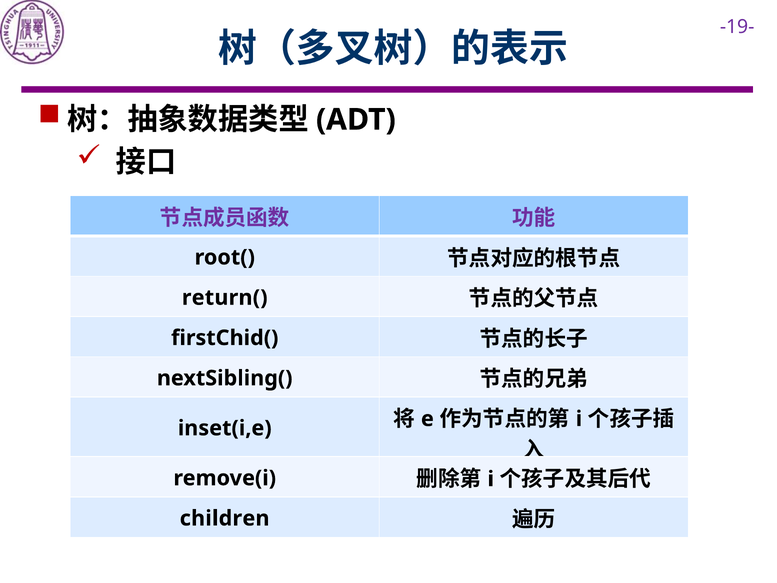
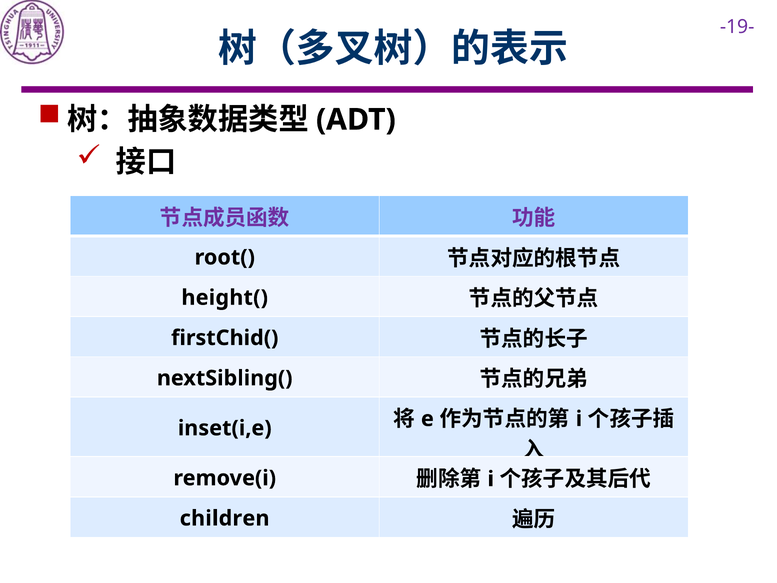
return(: return( -> height(
